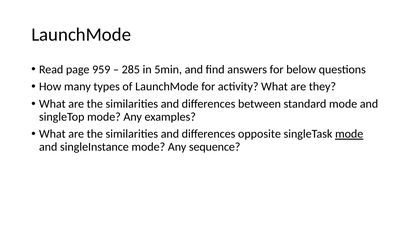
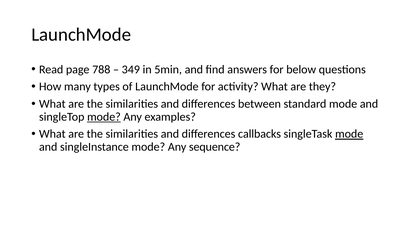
959: 959 -> 788
285: 285 -> 349
mode at (104, 117) underline: none -> present
opposite: opposite -> callbacks
